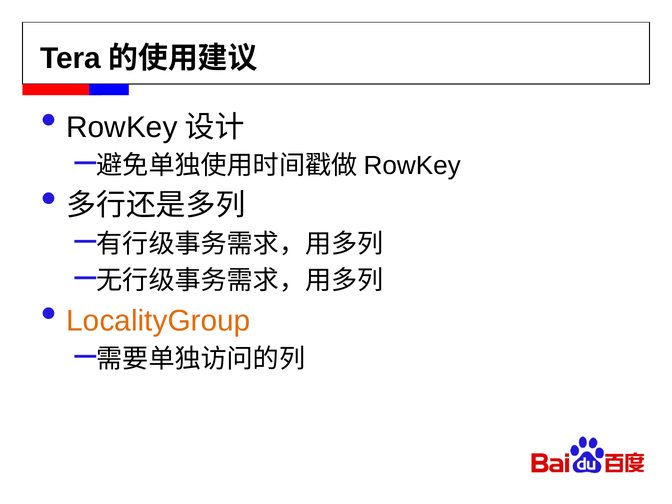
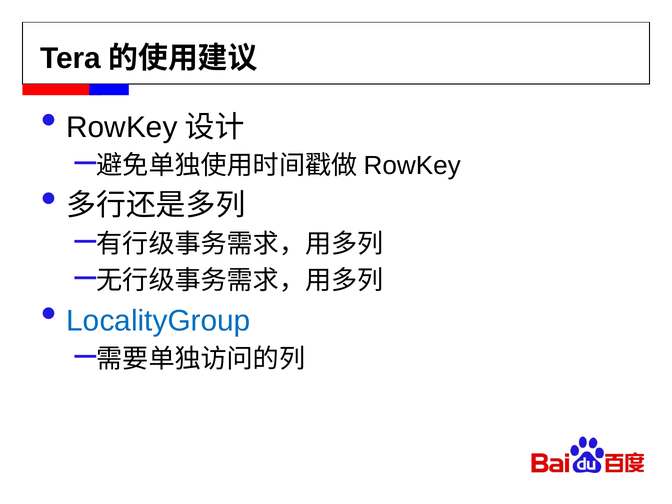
LocalityGroup colour: orange -> blue
